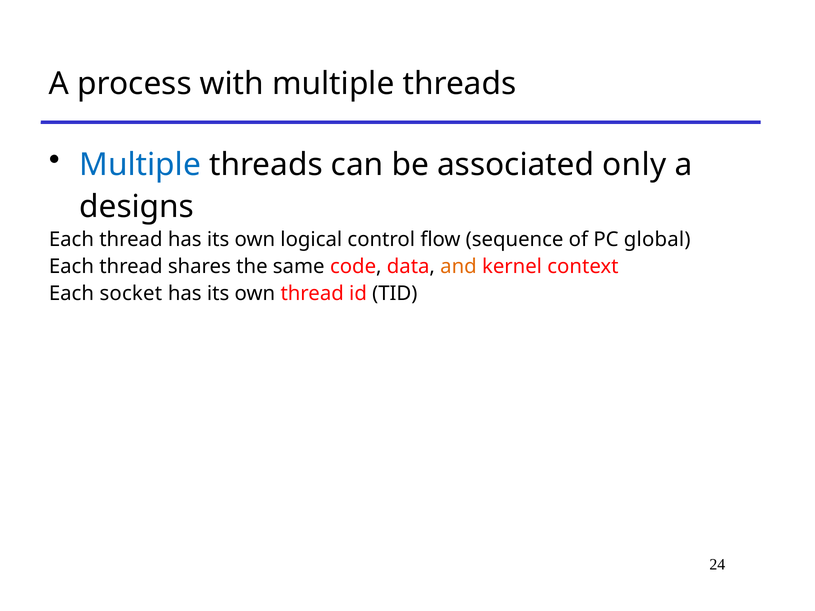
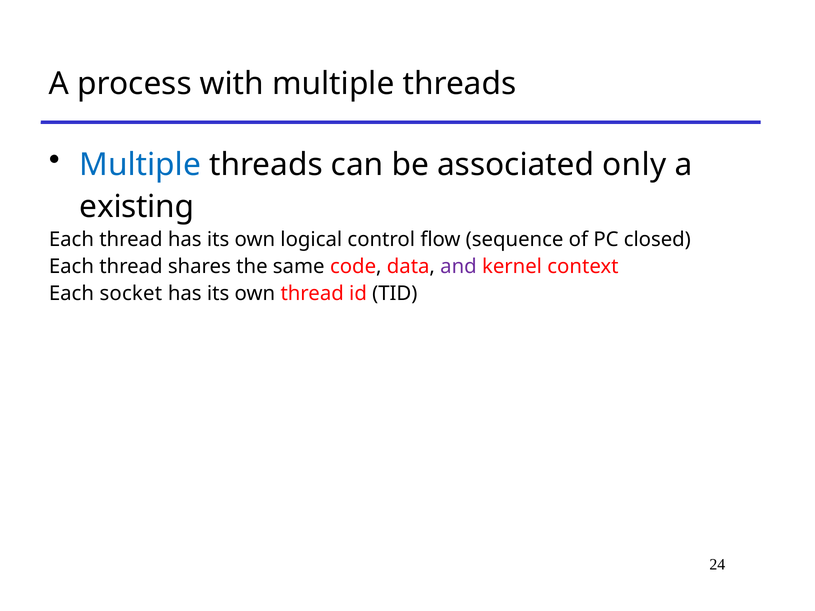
designs: designs -> existing
global: global -> closed
and colour: orange -> purple
